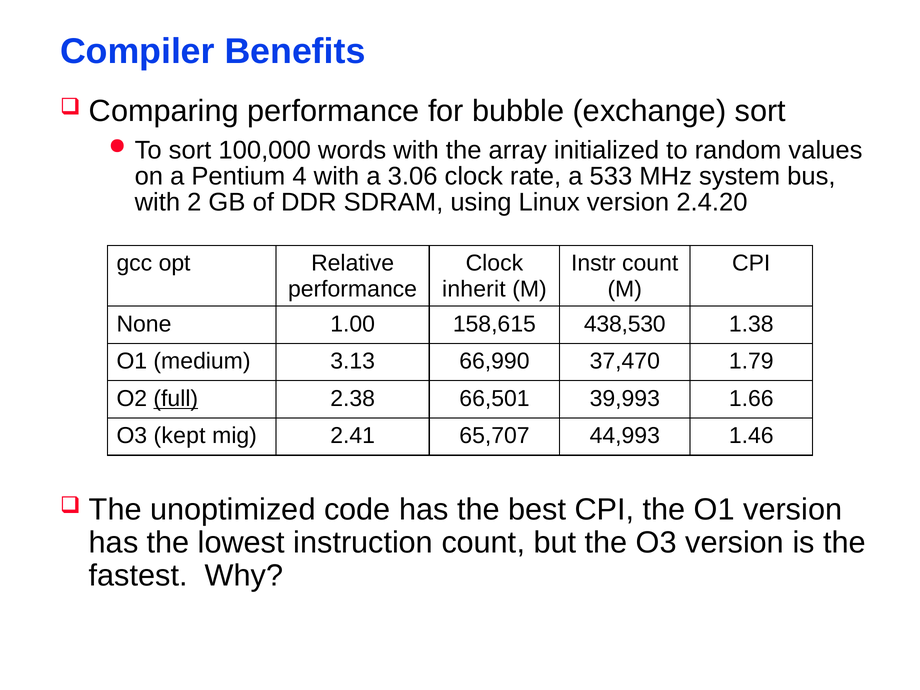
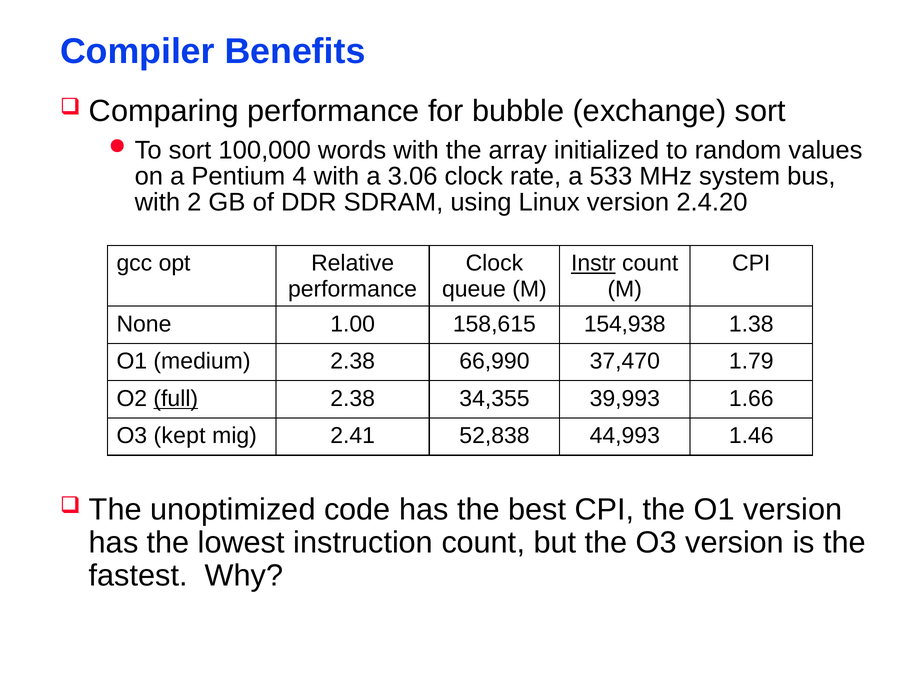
Instr underline: none -> present
inherit: inherit -> queue
438,530: 438,530 -> 154,938
medium 3.13: 3.13 -> 2.38
66,501: 66,501 -> 34,355
65,707: 65,707 -> 52,838
